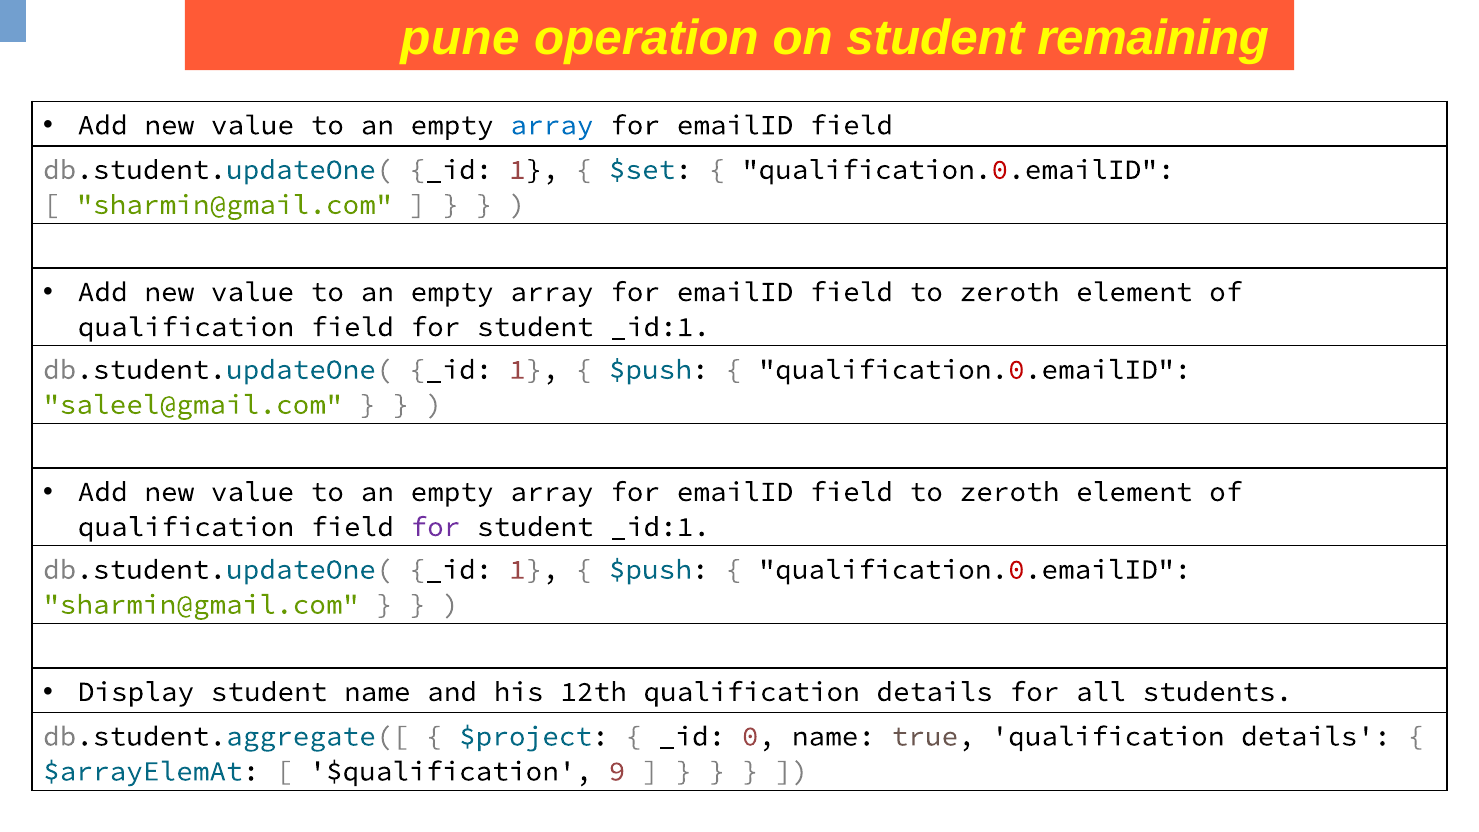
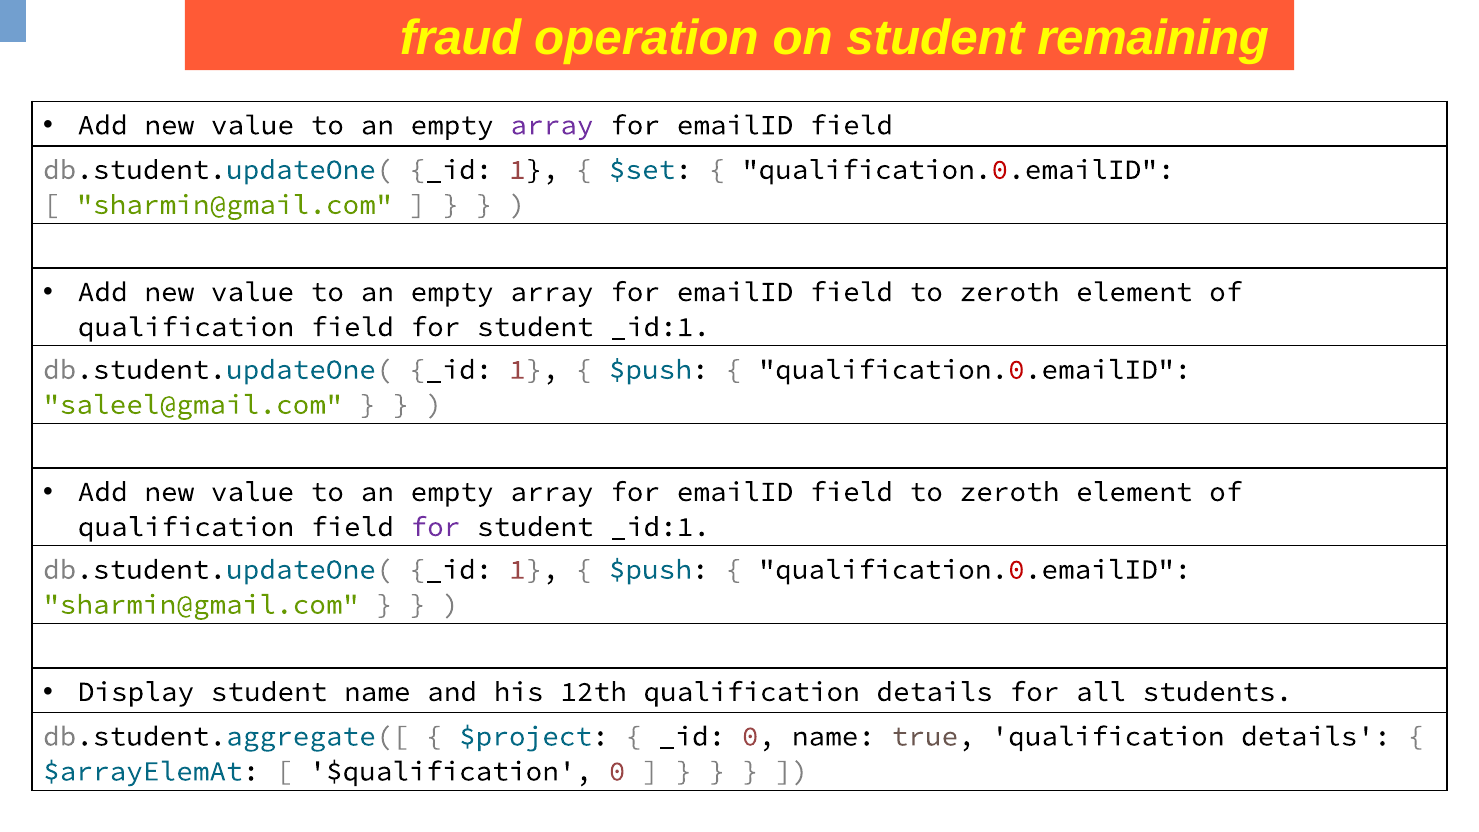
pune: pune -> fraud
array at (552, 125) colour: blue -> purple
$qualification 9: 9 -> 0
